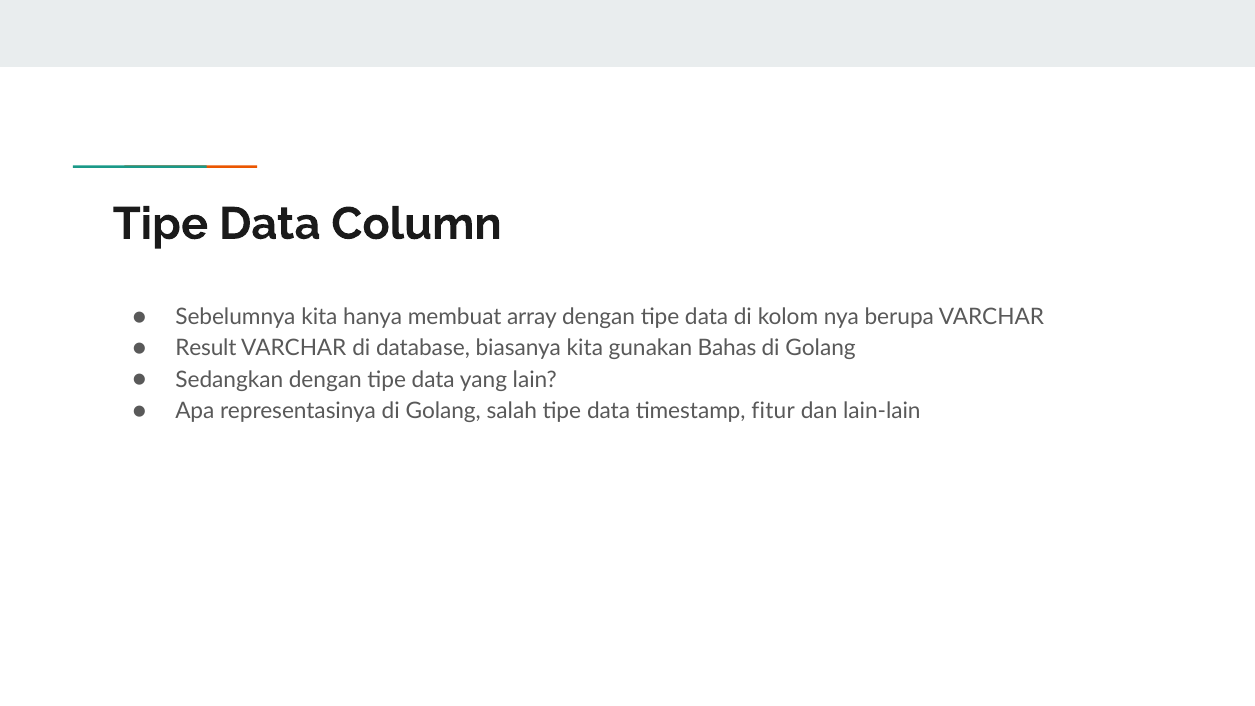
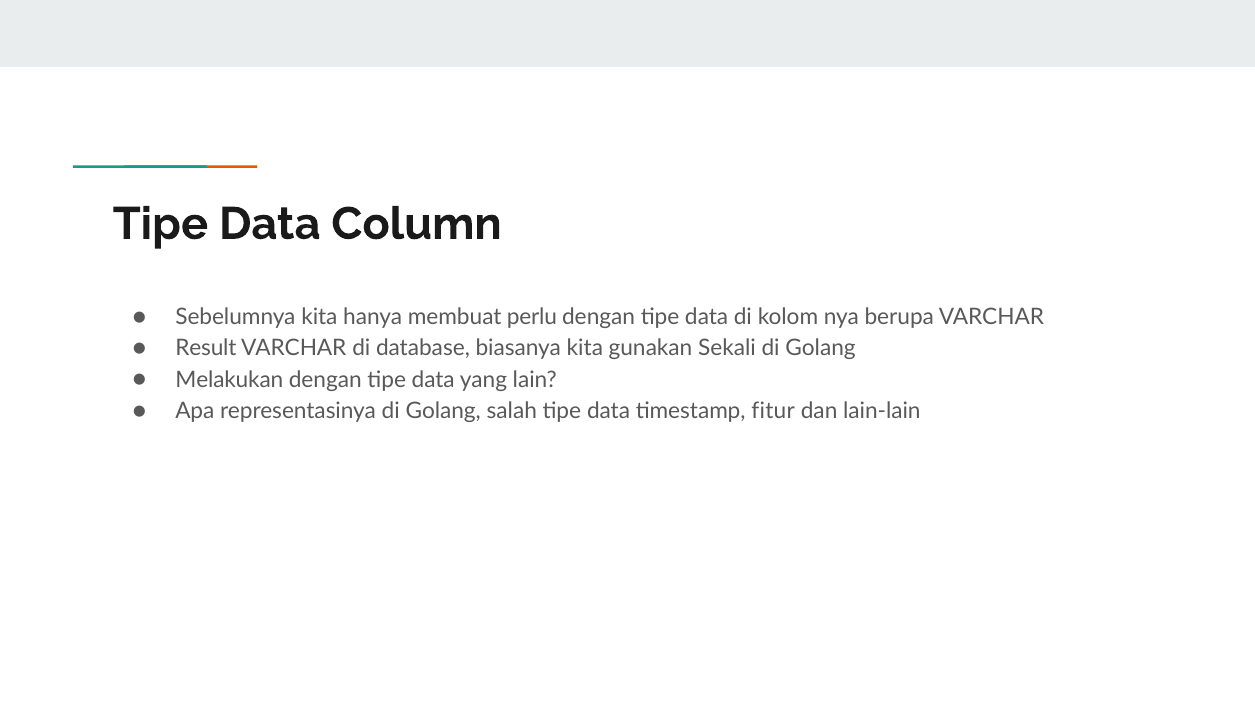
array: array -> perlu
Bahas: Bahas -> Sekali
Sedangkan: Sedangkan -> Melakukan
